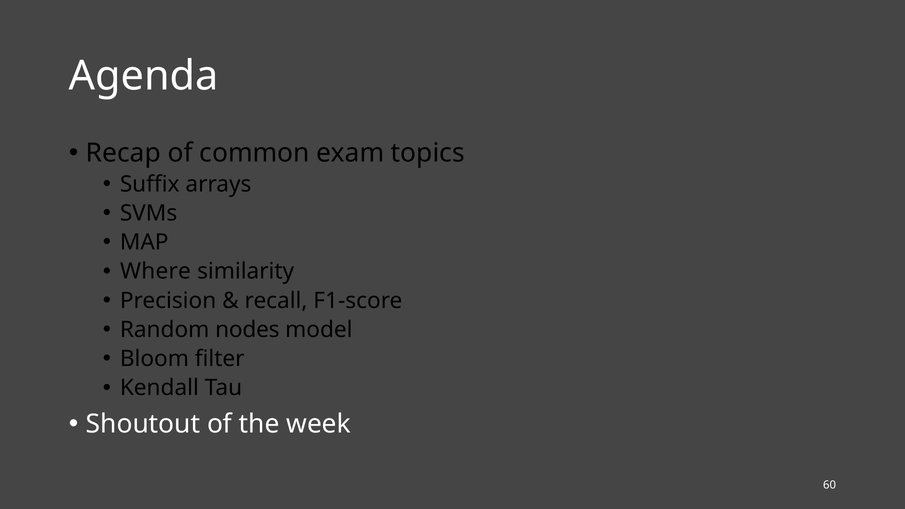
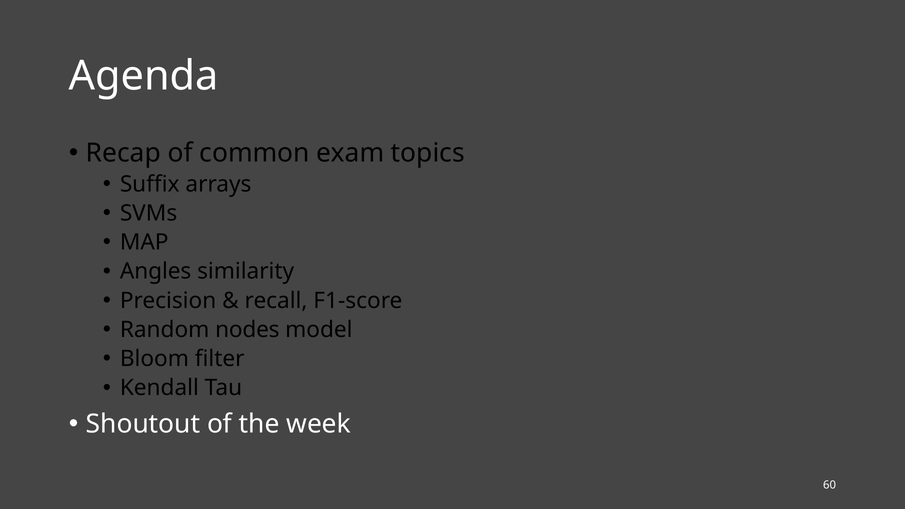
Where: Where -> Angles
